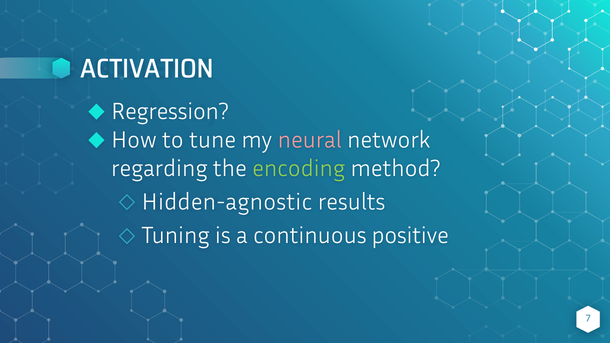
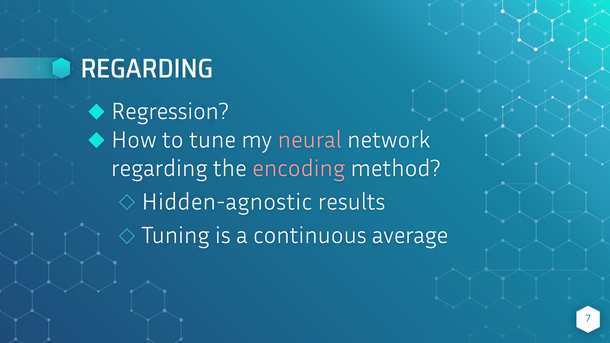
ACTIVATION at (147, 69): ACTIVATION -> REGARDING
encoding colour: light green -> pink
positive: positive -> average
